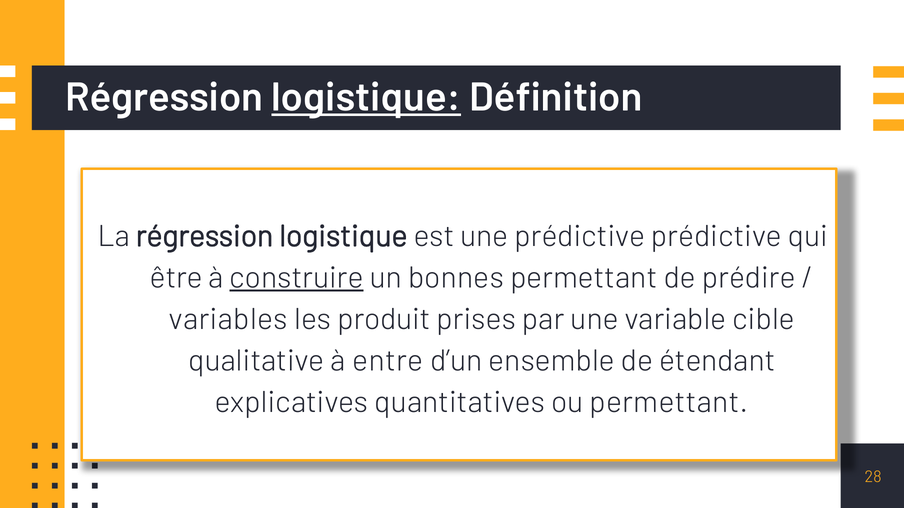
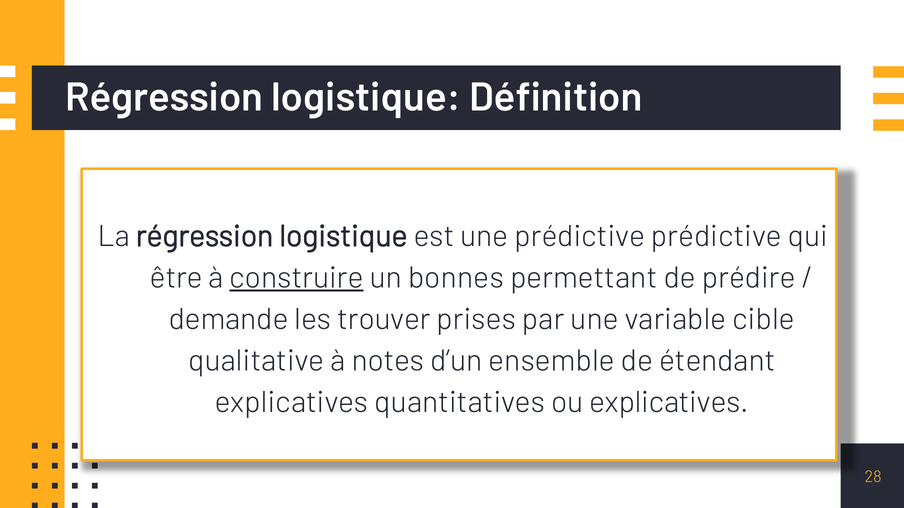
logistique at (366, 98) underline: present -> none
variables: variables -> demande
produit: produit -> trouver
entre: entre -> notes
ou permettant: permettant -> explicatives
